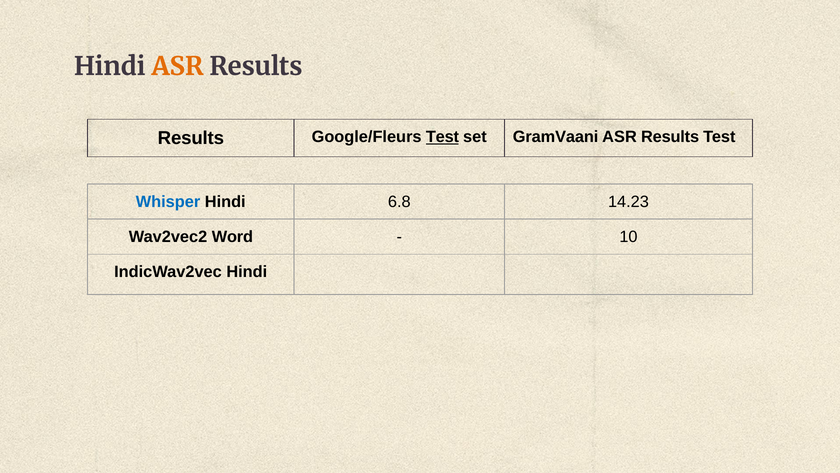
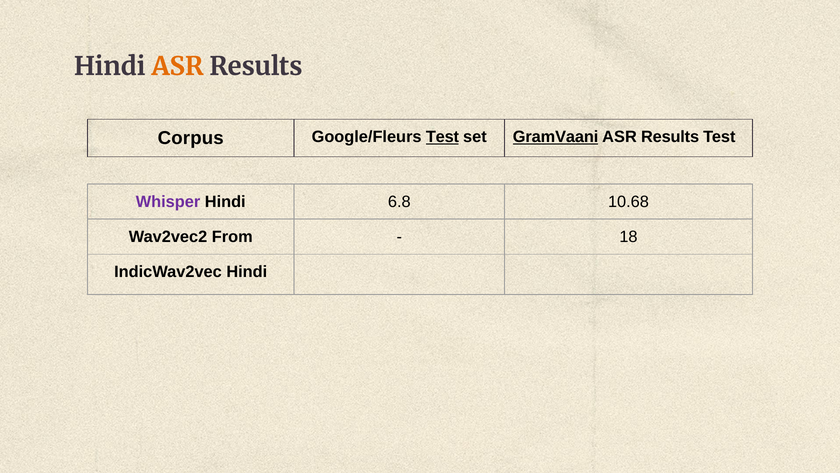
Results at (191, 138): Results -> Corpus
GramVaani underline: none -> present
Whisper colour: blue -> purple
14.23: 14.23 -> 10.68
Word: Word -> From
10: 10 -> 18
